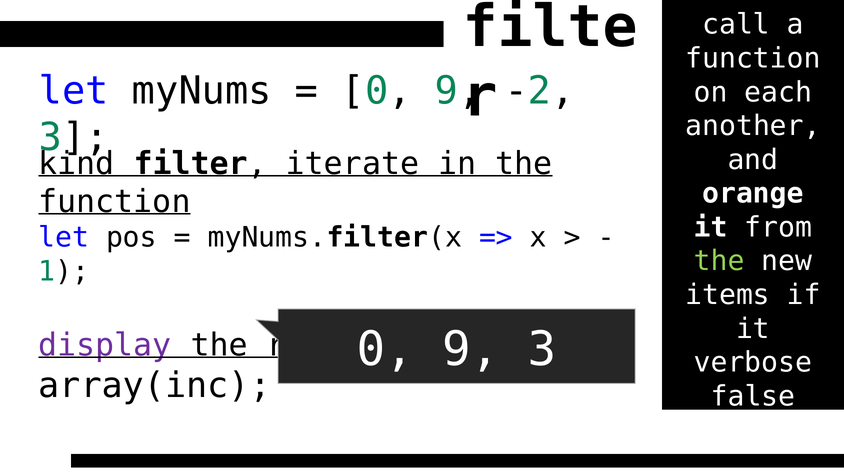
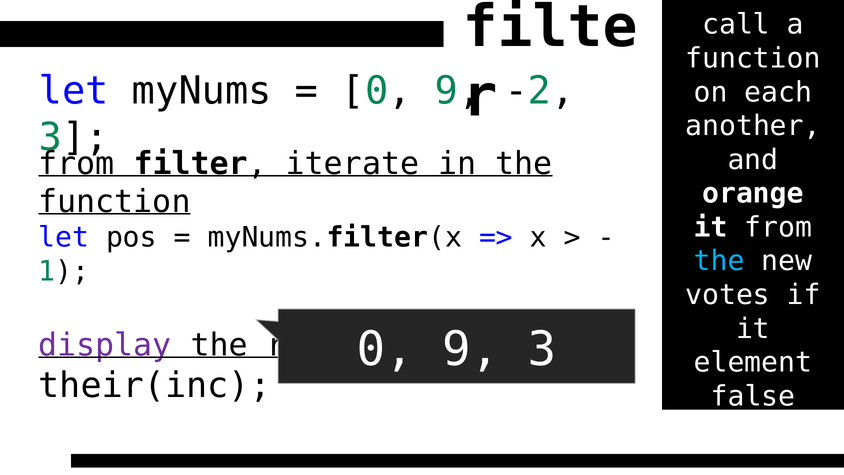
kind at (76, 164): kind -> from
the at (719, 261) colour: light green -> light blue
items: items -> votes
verbose: verbose -> element
array(inc: array(inc -> their(inc
